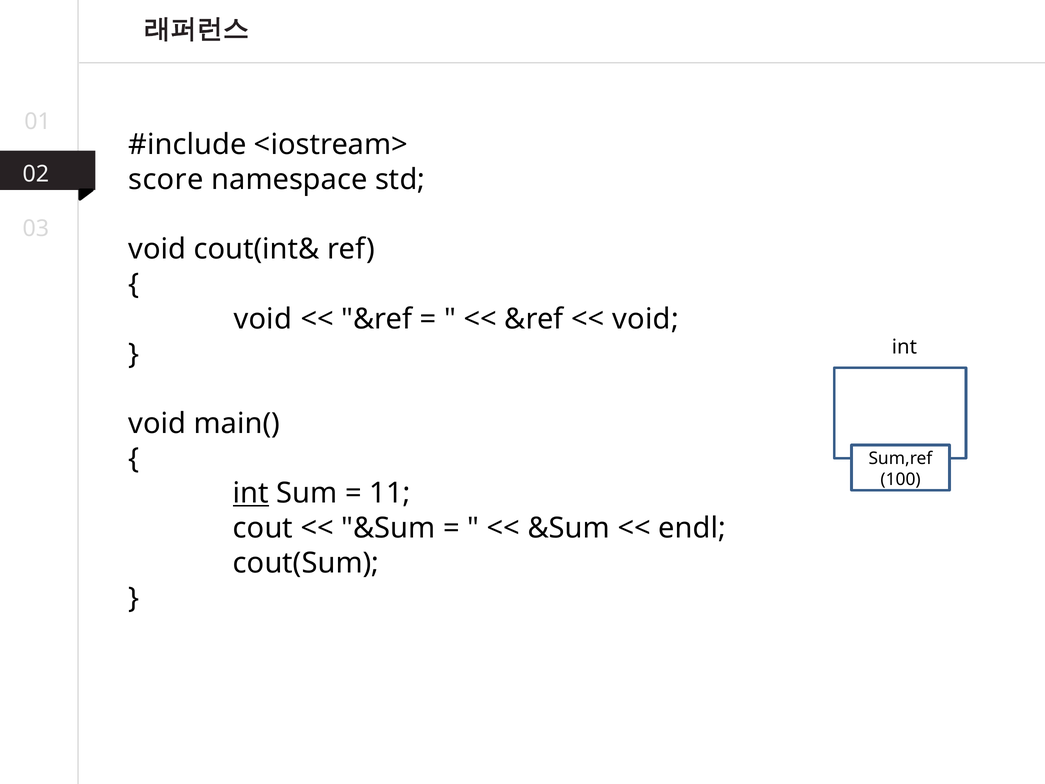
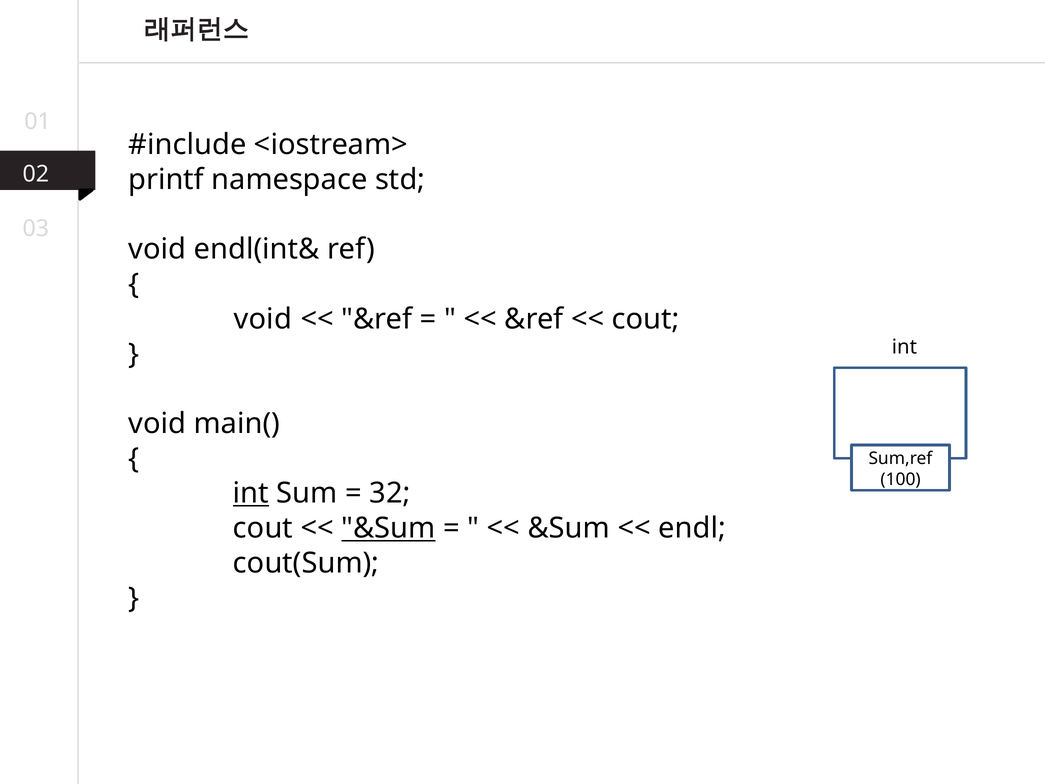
score: score -> printf
cout(int&: cout(int& -> endl(int&
void at (646, 319): void -> cout
11: 11 -> 32
&Sum at (388, 528) underline: none -> present
